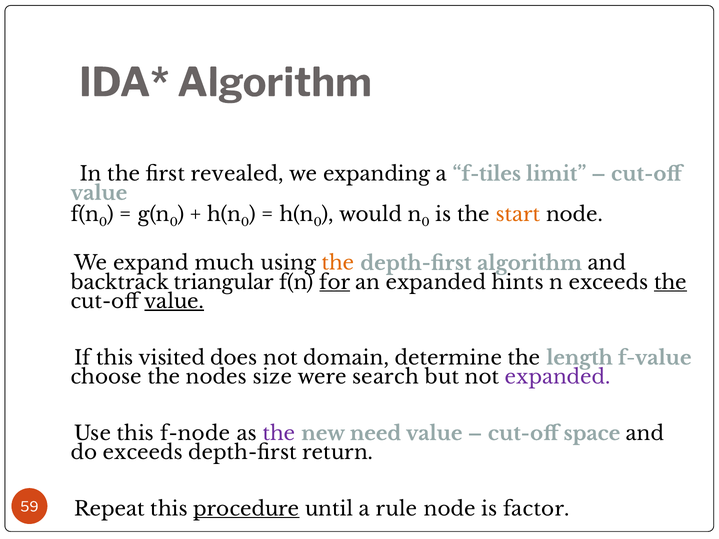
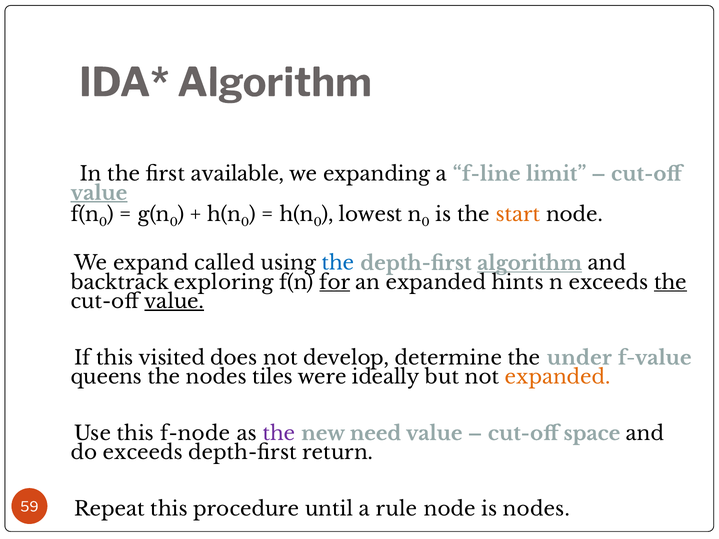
revealed: revealed -> available
f-tiles: f-tiles -> f-line
value at (99, 193) underline: none -> present
would: would -> lowest
much: much -> called
the at (338, 263) colour: orange -> blue
algorithm at (530, 263) underline: none -> present
triangular: triangular -> exploring
domain: domain -> develop
length: length -> under
choose: choose -> queens
size: size -> tiles
search: search -> ideally
expanded at (558, 377) colour: purple -> orange
procedure underline: present -> none
is factor: factor -> nodes
